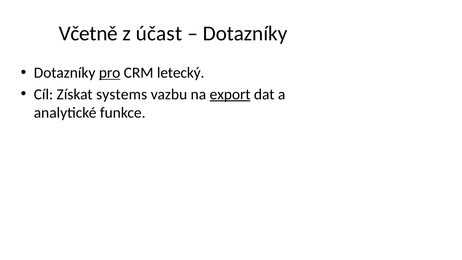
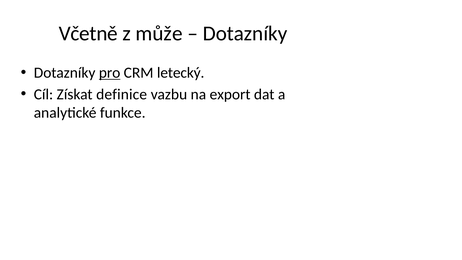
účast: účast -> může
systems: systems -> definice
export underline: present -> none
